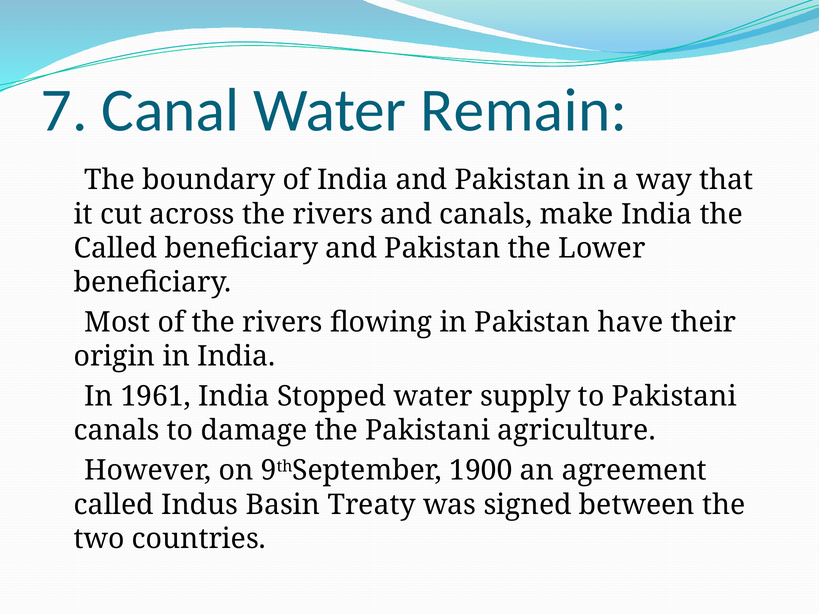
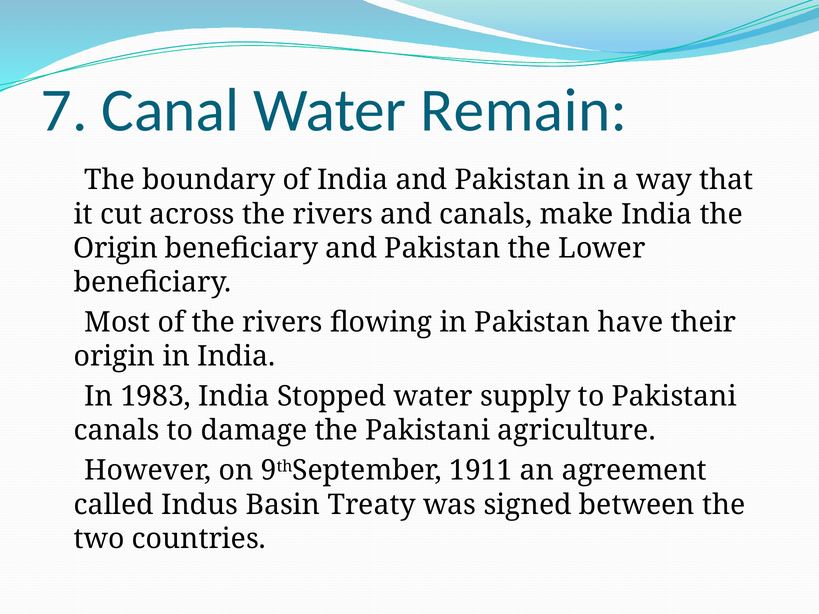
Called at (116, 248): Called -> Origin
1961: 1961 -> 1983
1900: 1900 -> 1911
